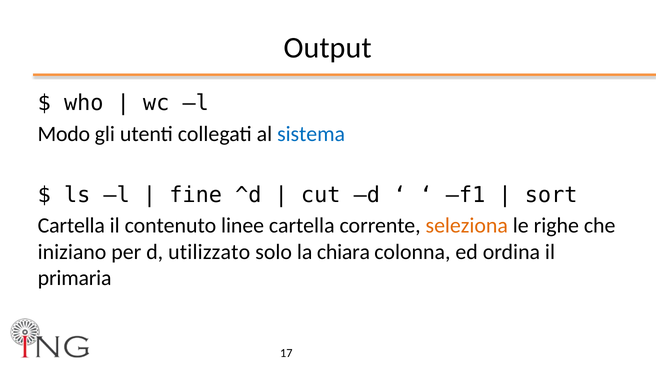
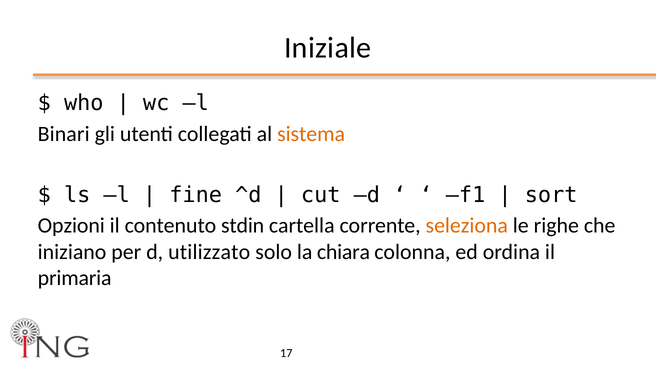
Output: Output -> Iniziale
Modo: Modo -> Binari
sistema colour: blue -> orange
Cartella at (71, 226): Cartella -> Opzioni
linee: linee -> stdin
